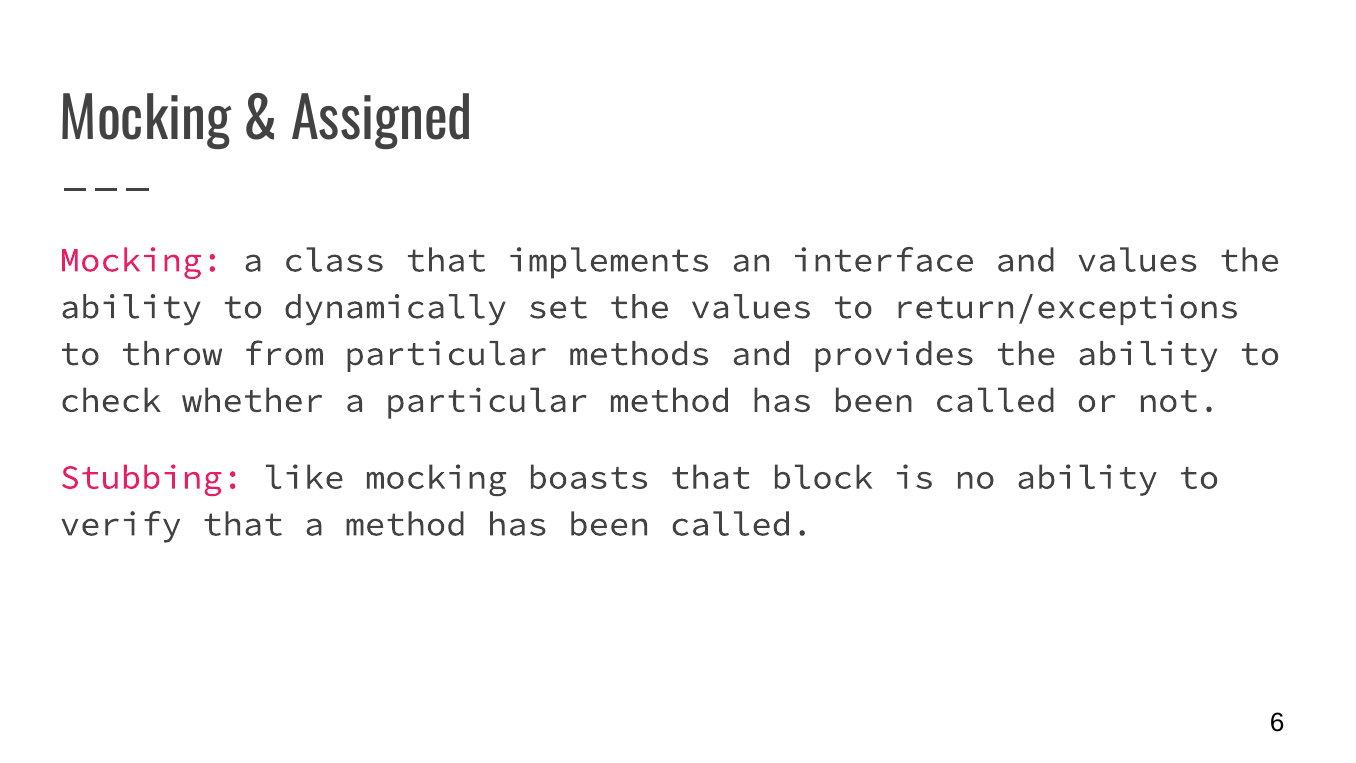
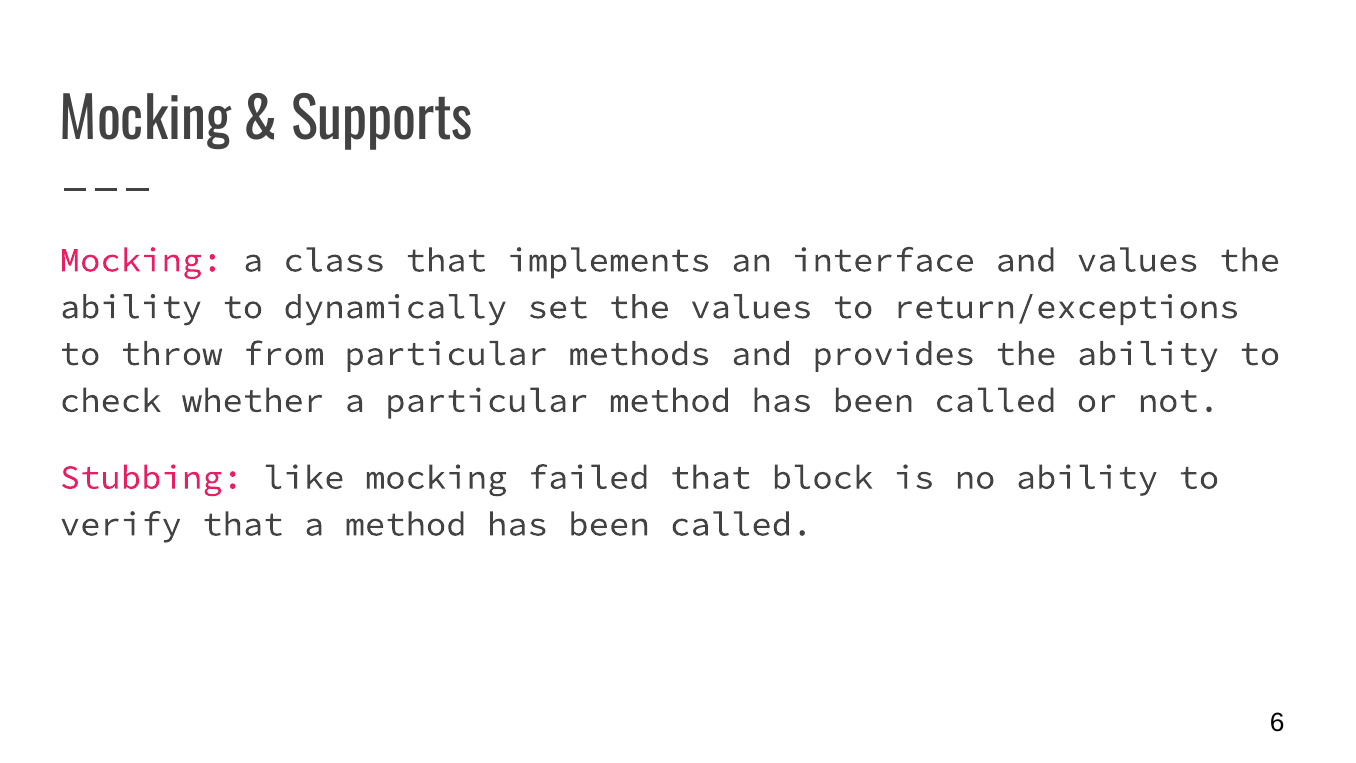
Assigned: Assigned -> Supports
boasts: boasts -> failed
